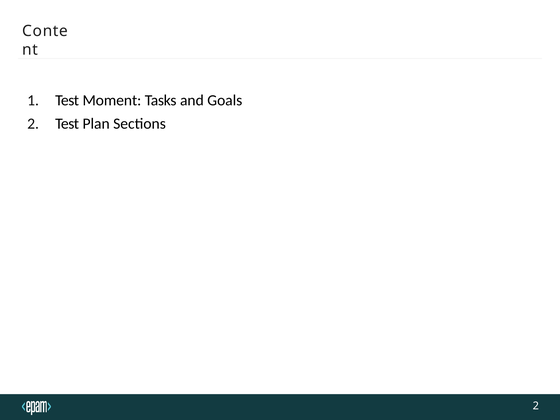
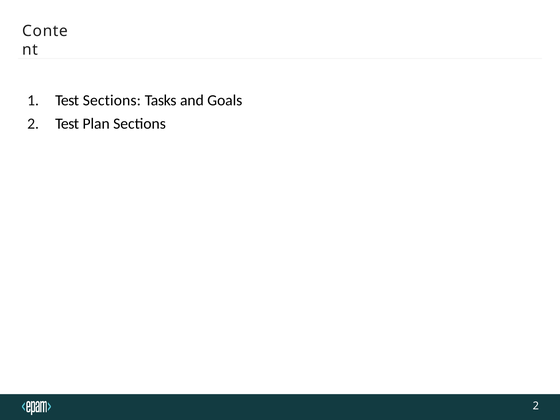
Test Moment: Moment -> Sections
